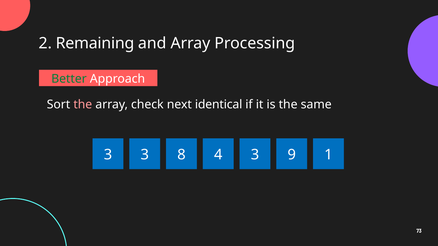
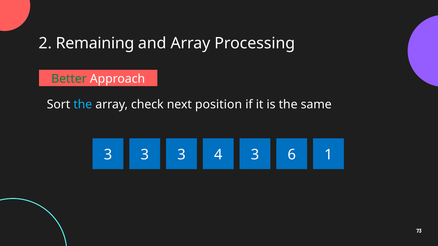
the at (83, 105) colour: pink -> light blue
identical: identical -> position
3 3 8: 8 -> 3
9: 9 -> 6
